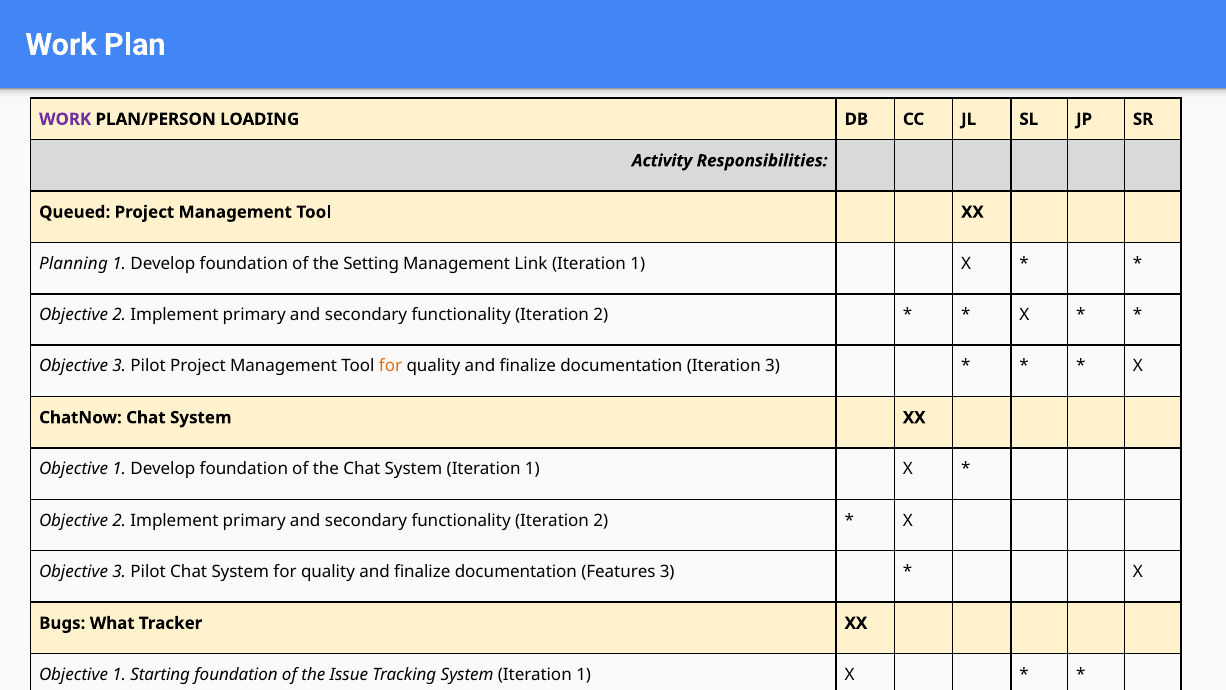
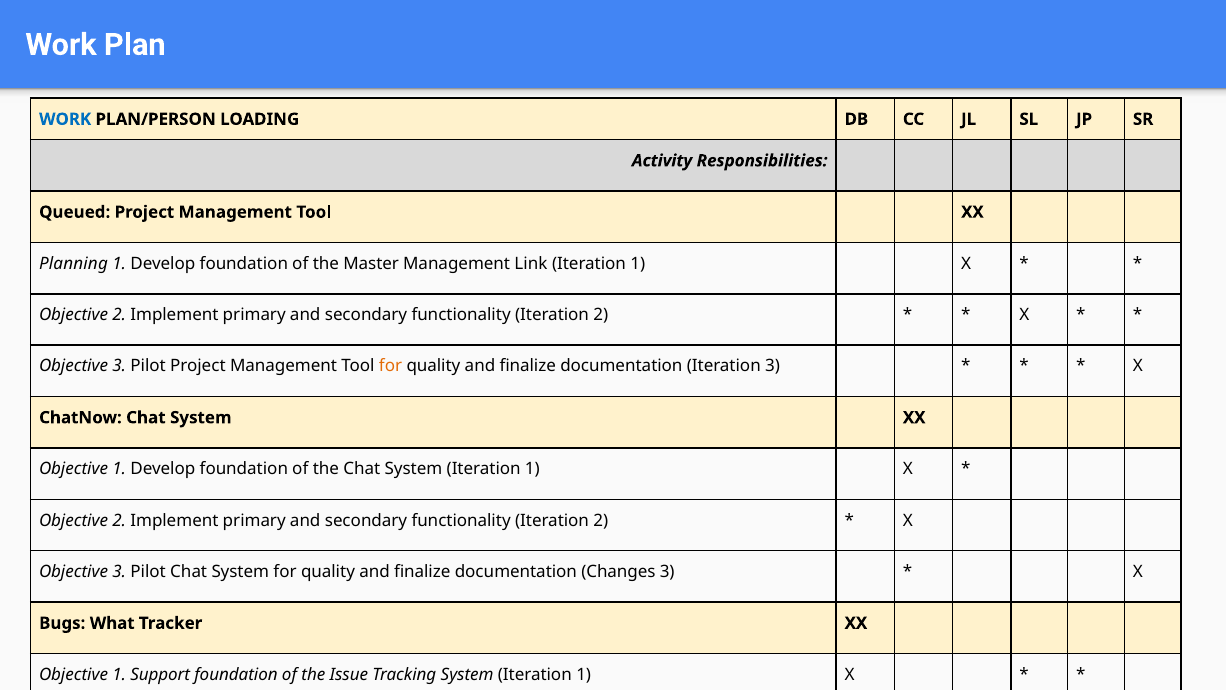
WORK at (65, 119) colour: purple -> blue
Setting: Setting -> Master
Features: Features -> Changes
Starting: Starting -> Support
